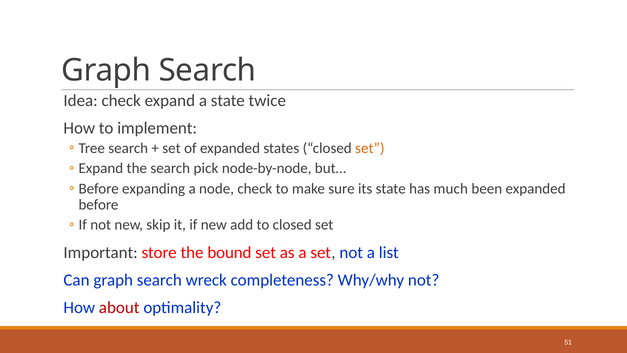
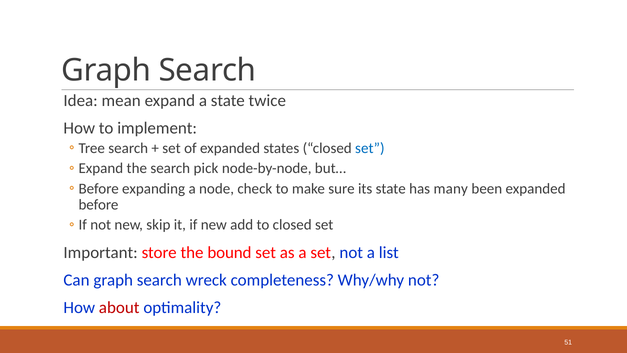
Idea check: check -> mean
set at (370, 148) colour: orange -> blue
much: much -> many
